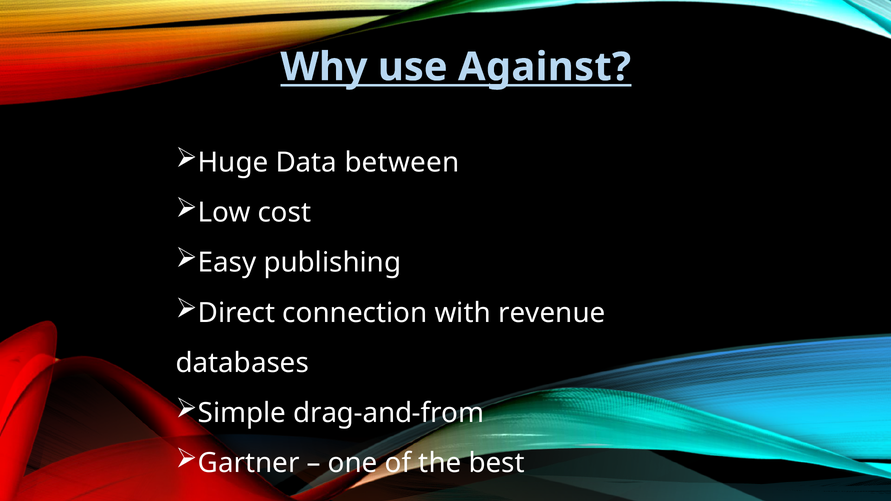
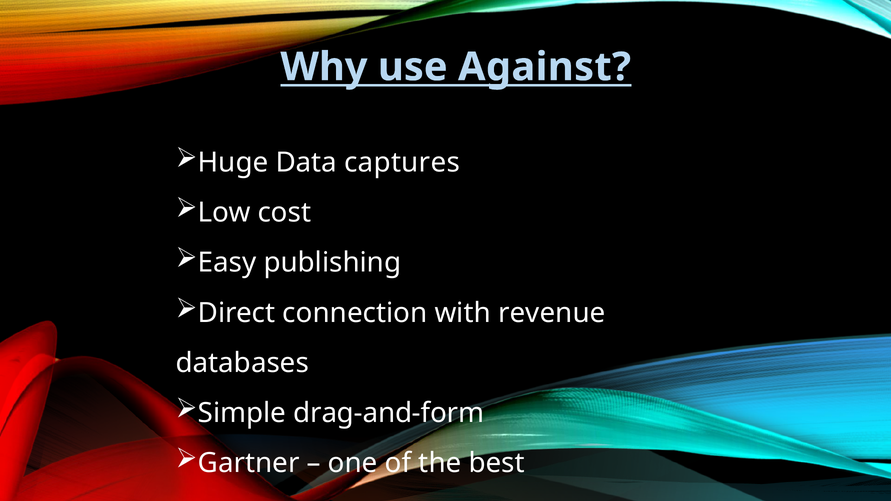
between: between -> captures
drag-and-from: drag-and-from -> drag-and-form
